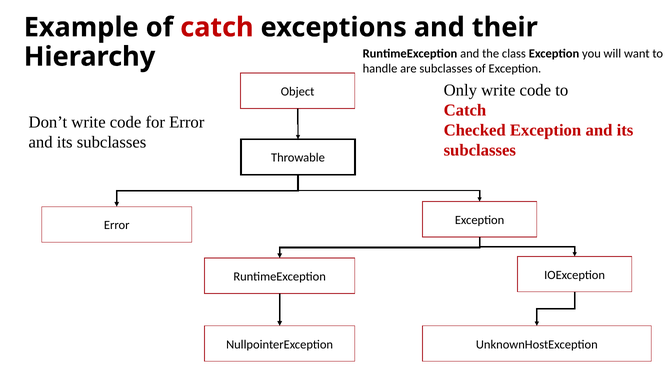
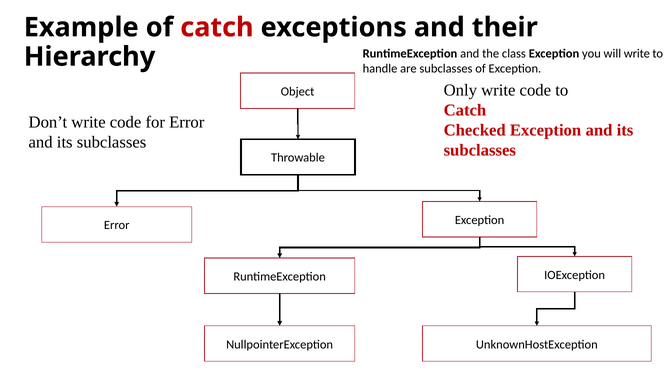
will want: want -> write
